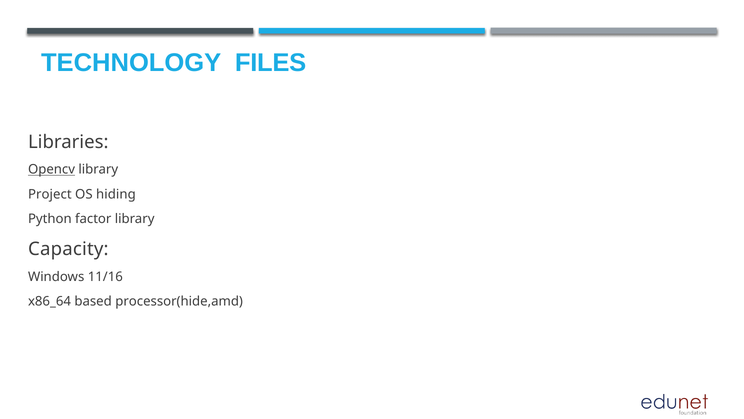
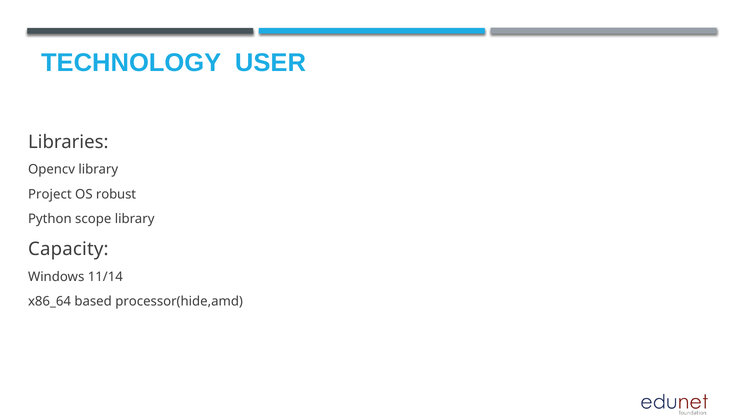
FILES: FILES -> USER
Opencv underline: present -> none
hiding: hiding -> robust
factor: factor -> scope
11/16: 11/16 -> 11/14
